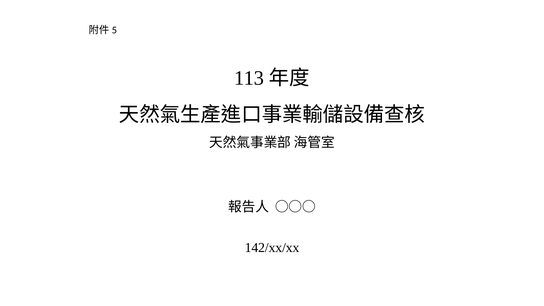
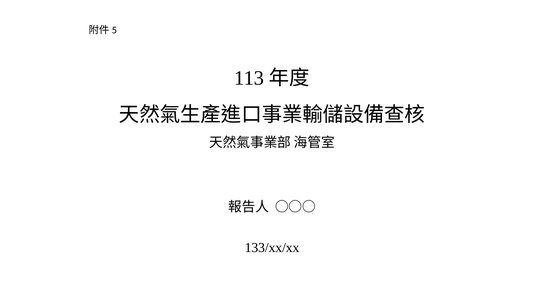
142/xx/xx: 142/xx/xx -> 133/xx/xx
